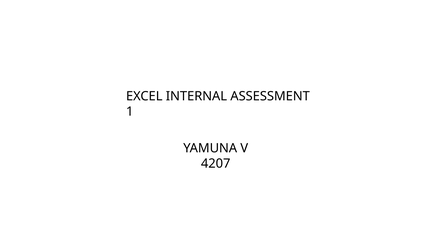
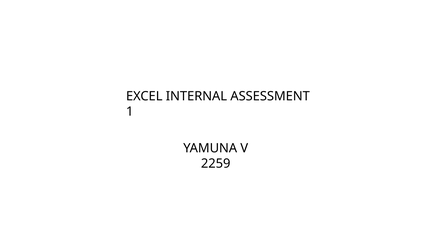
4207: 4207 -> 2259
